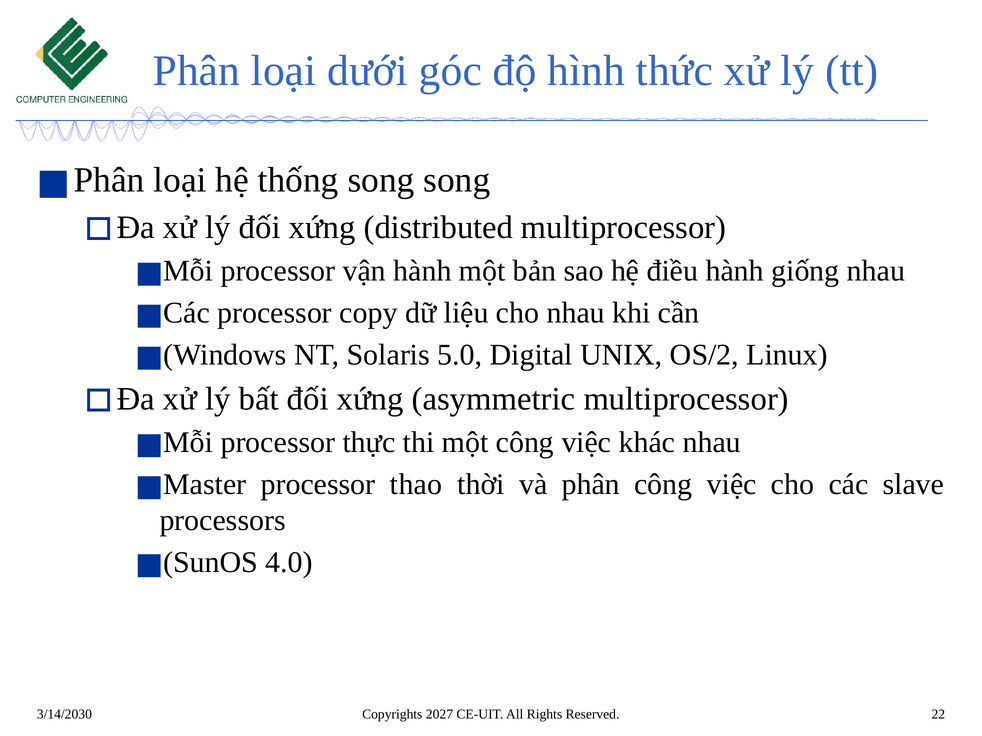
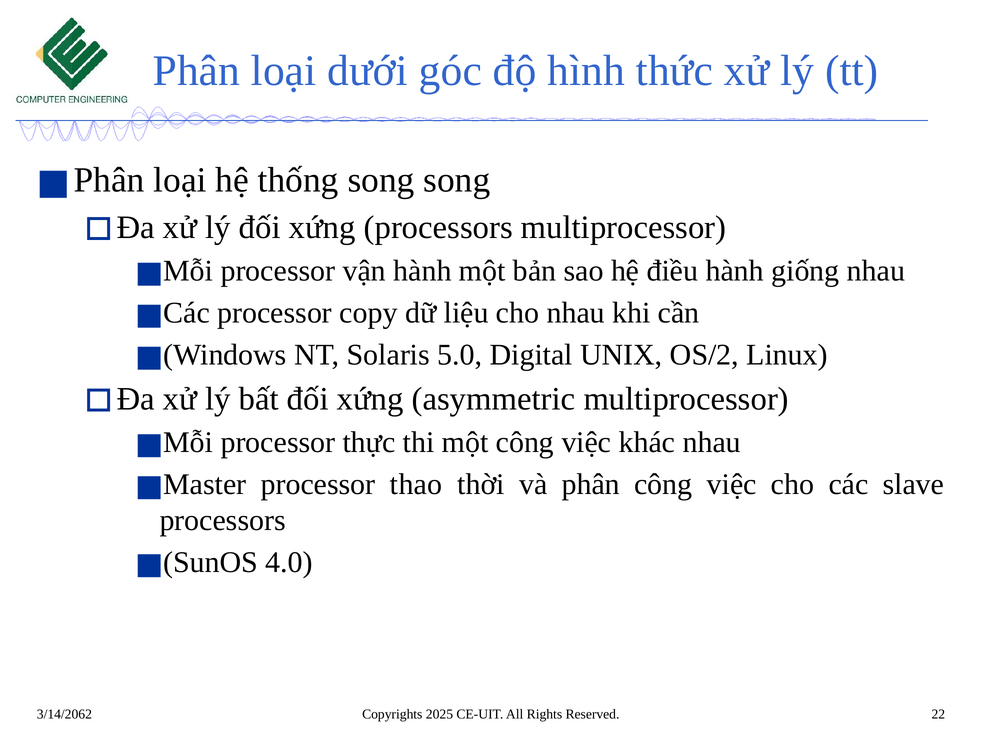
xứng distributed: distributed -> processors
3/14/2030: 3/14/2030 -> 3/14/2062
2027: 2027 -> 2025
